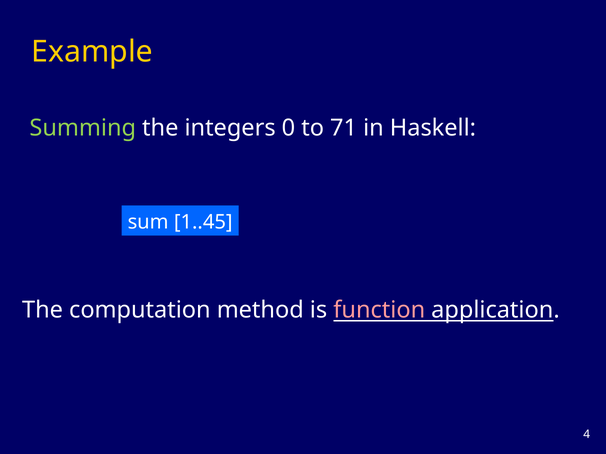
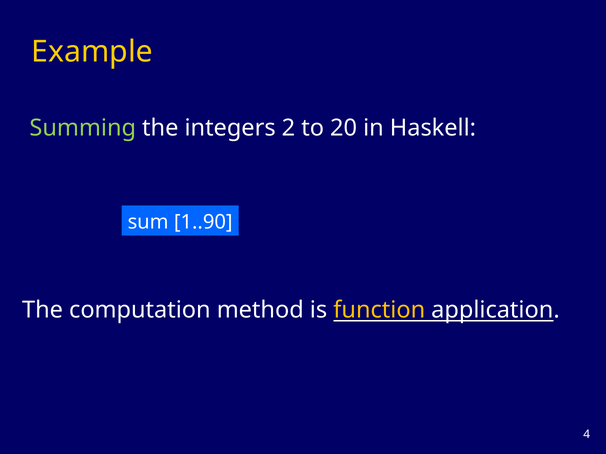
0: 0 -> 2
71: 71 -> 20
1..45: 1..45 -> 1..90
function colour: pink -> yellow
